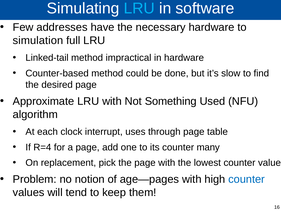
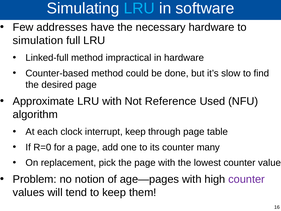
Linked-tail: Linked-tail -> Linked-full
Something: Something -> Reference
interrupt uses: uses -> keep
R=4: R=4 -> R=0
counter at (247, 179) colour: blue -> purple
